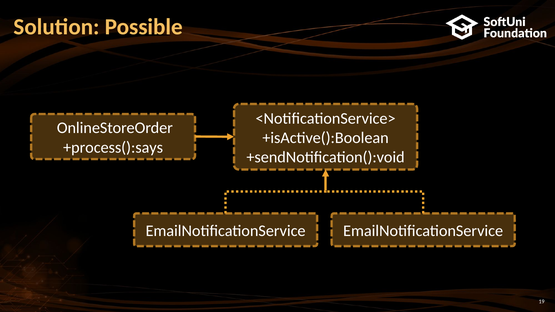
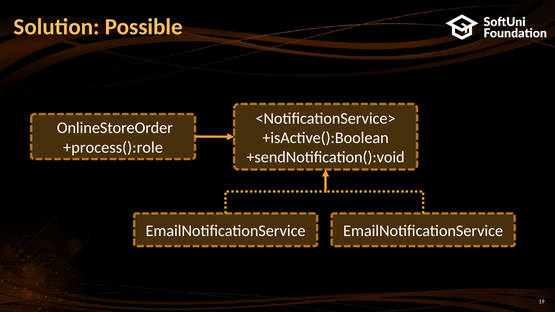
+process():says: +process():says -> +process():role
